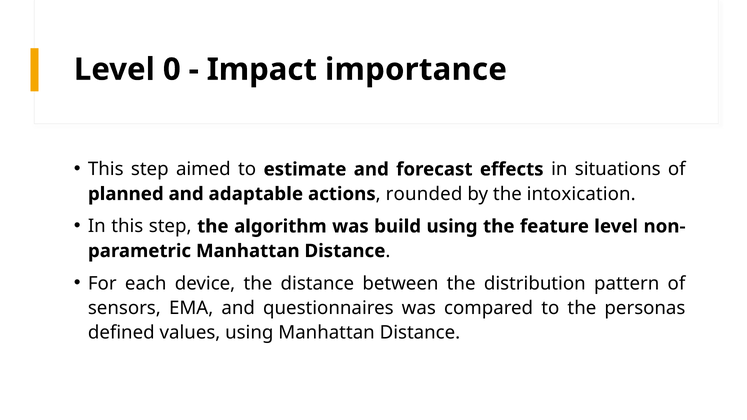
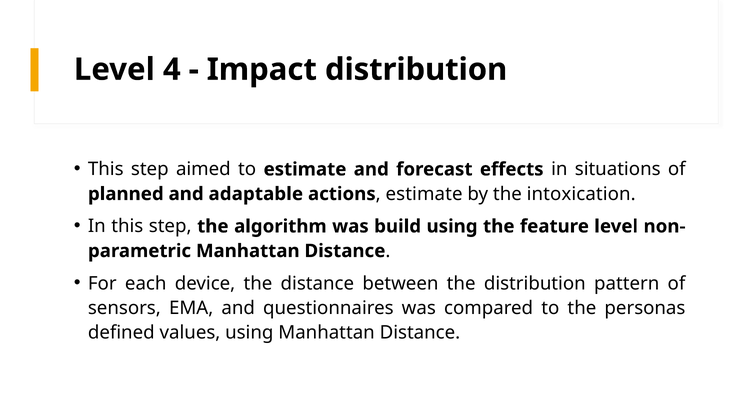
0: 0 -> 4
Impact importance: importance -> distribution
rounded at (424, 194): rounded -> estimate
